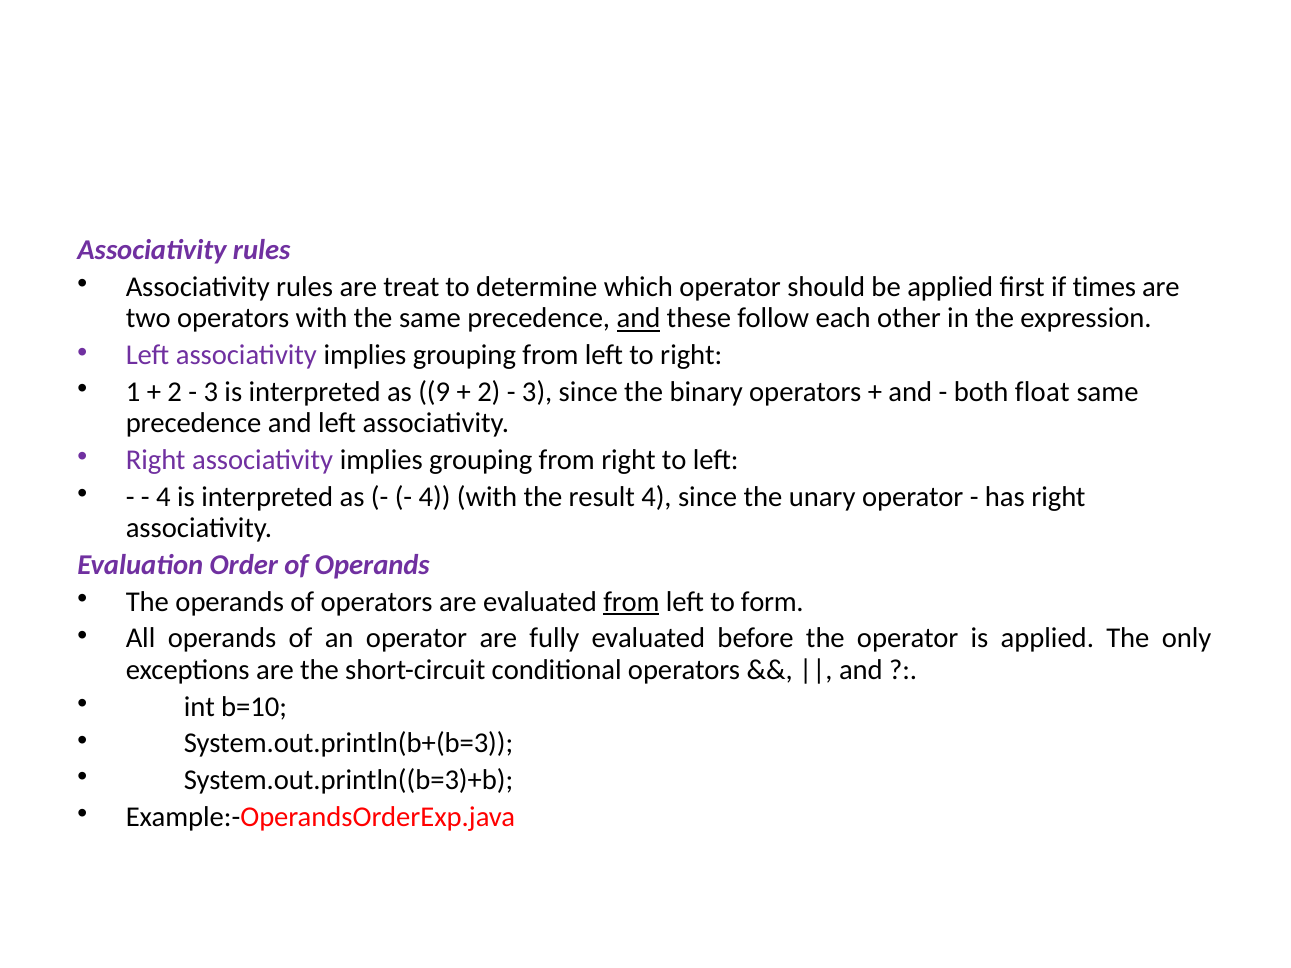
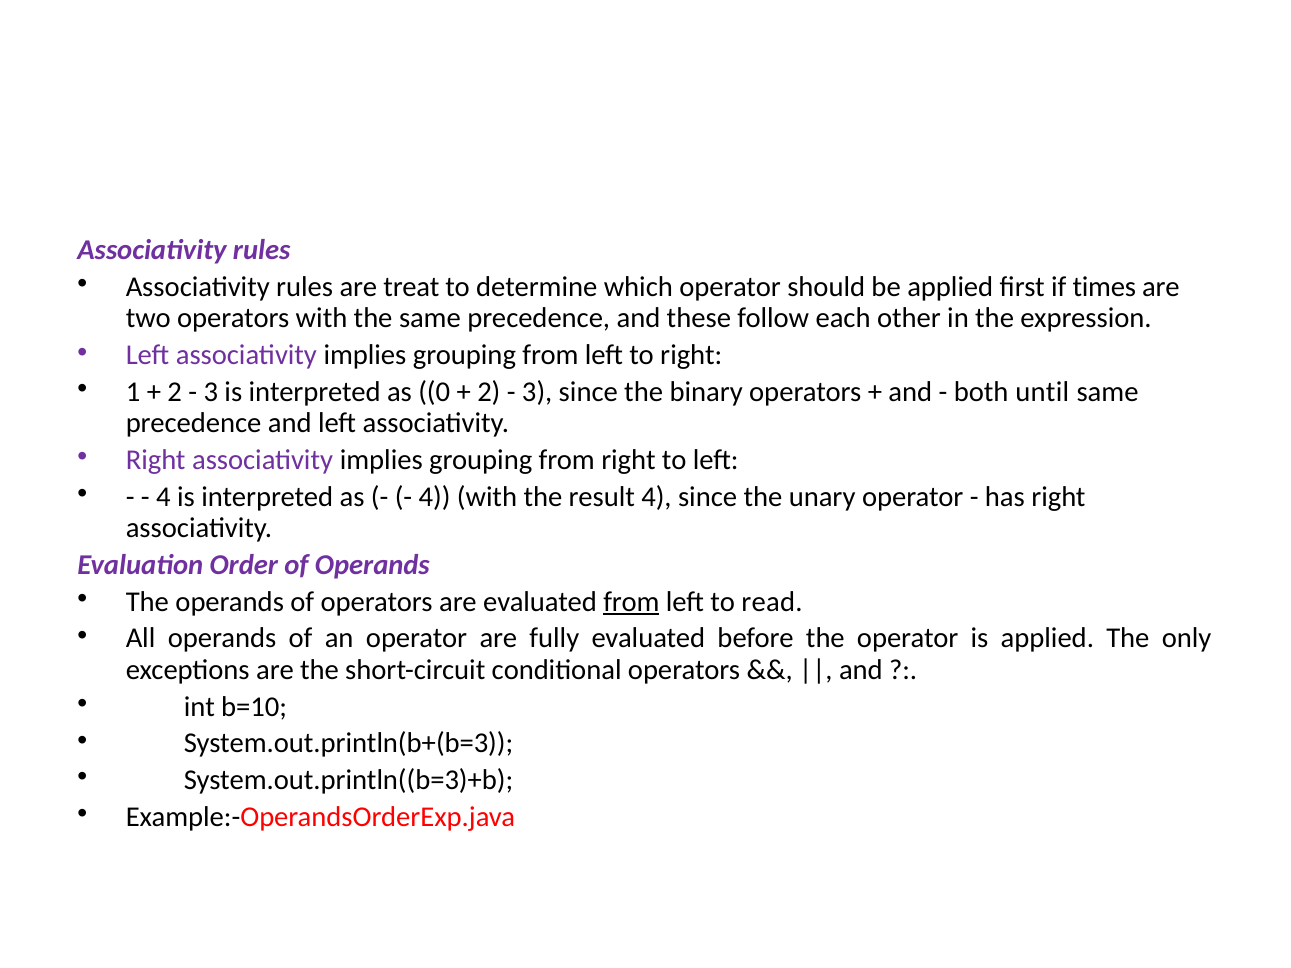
and at (639, 319) underline: present -> none
9: 9 -> 0
float: float -> until
form: form -> read
